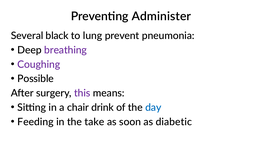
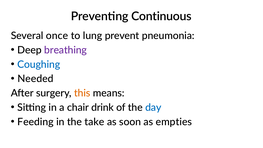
Administer: Administer -> Continuous
black: black -> once
Coughing colour: purple -> blue
Possible: Possible -> Needed
this colour: purple -> orange
diabetic: diabetic -> empties
